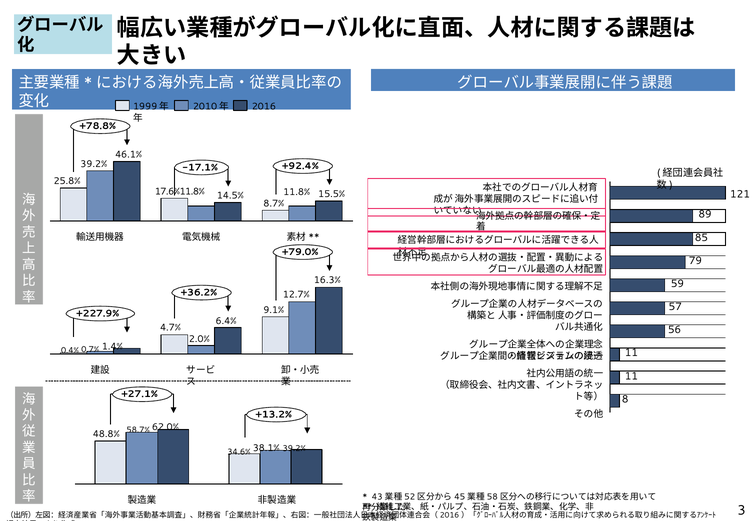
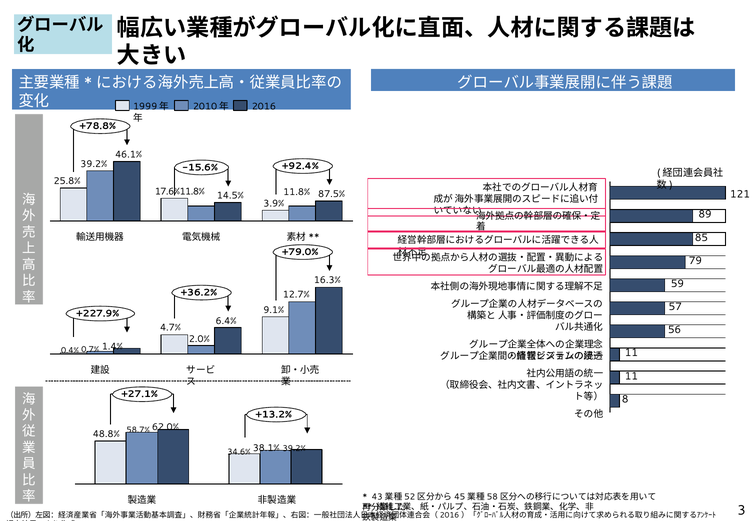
-17.1%: -17.1% -> -15.6%
15.5%: 15.5% -> 87.5%
8.7%: 8.7% -> 3.9%
